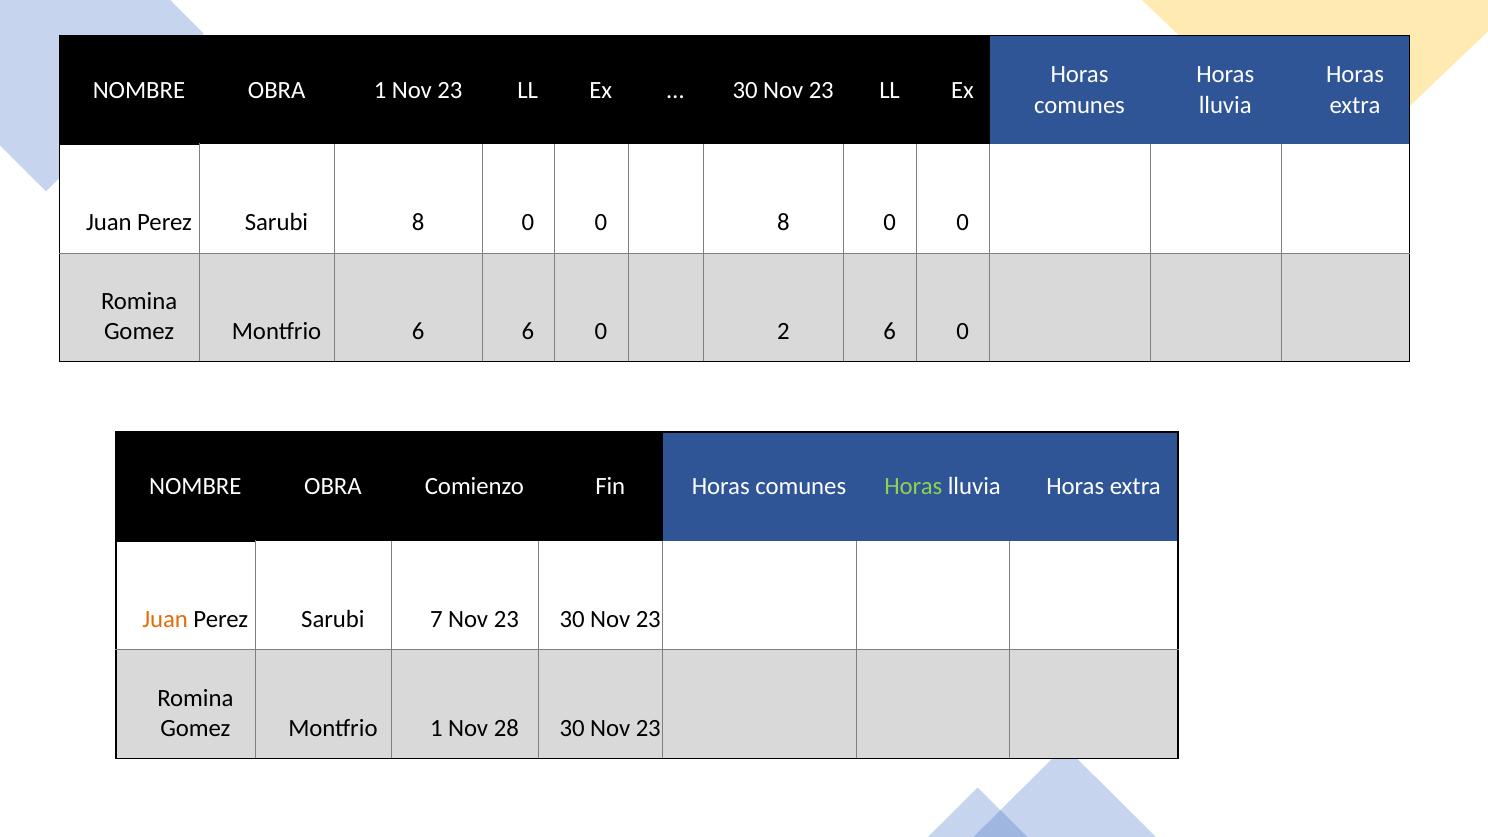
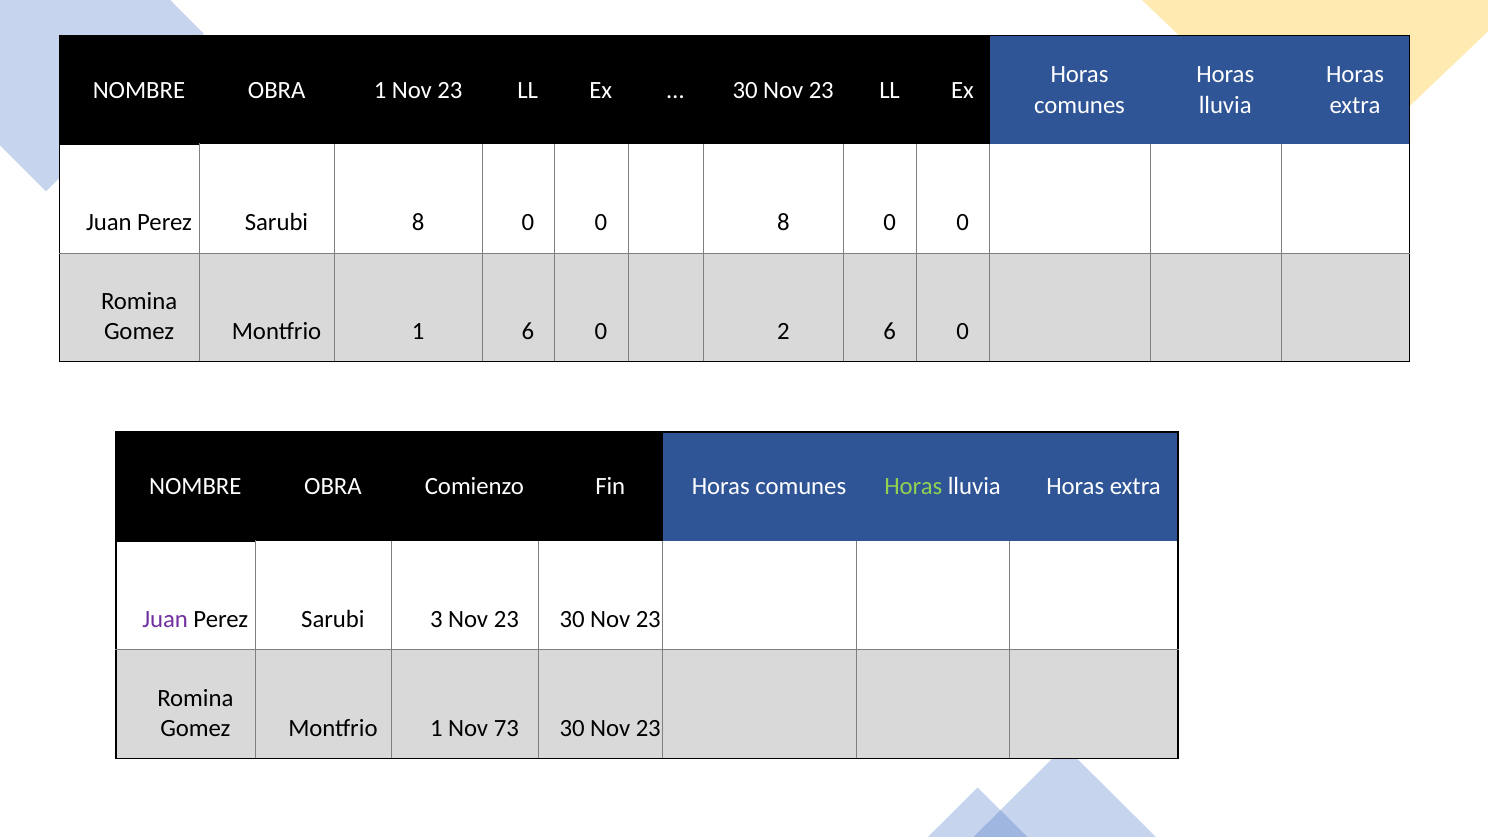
6 at (418, 332): 6 -> 1
Juan at (165, 619) colour: orange -> purple
7: 7 -> 3
28: 28 -> 73
